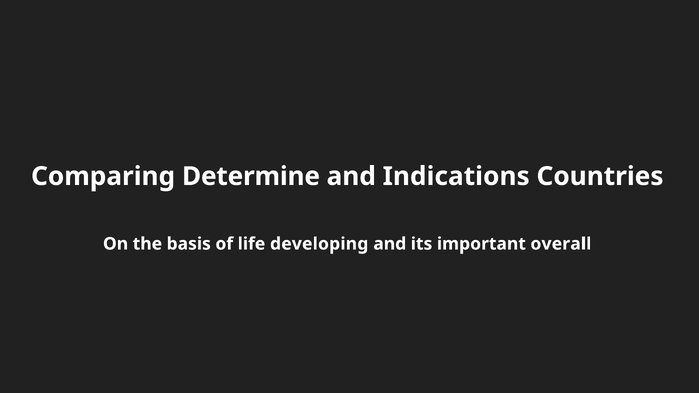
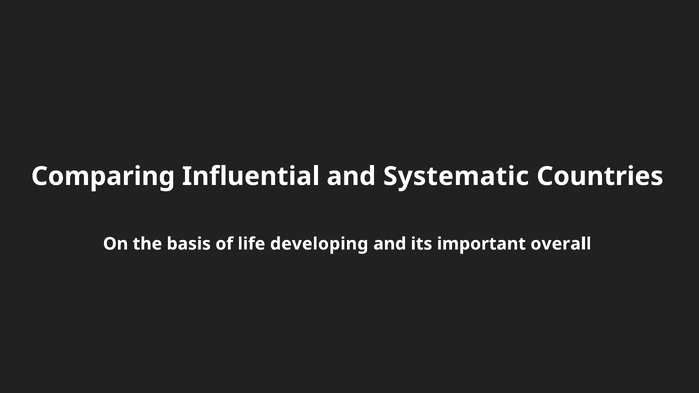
Determine: Determine -> Influential
Indications: Indications -> Systematic
